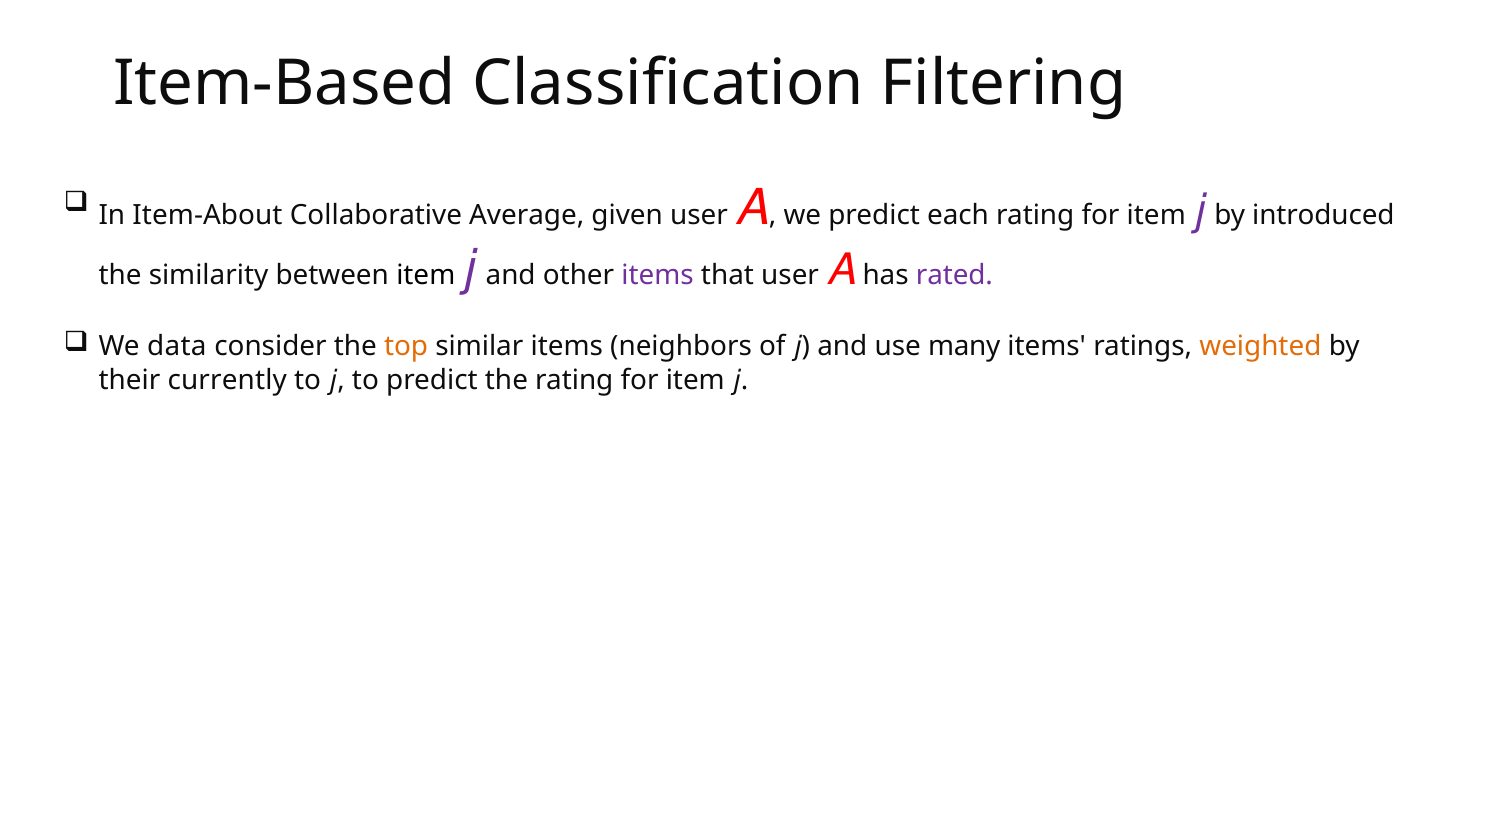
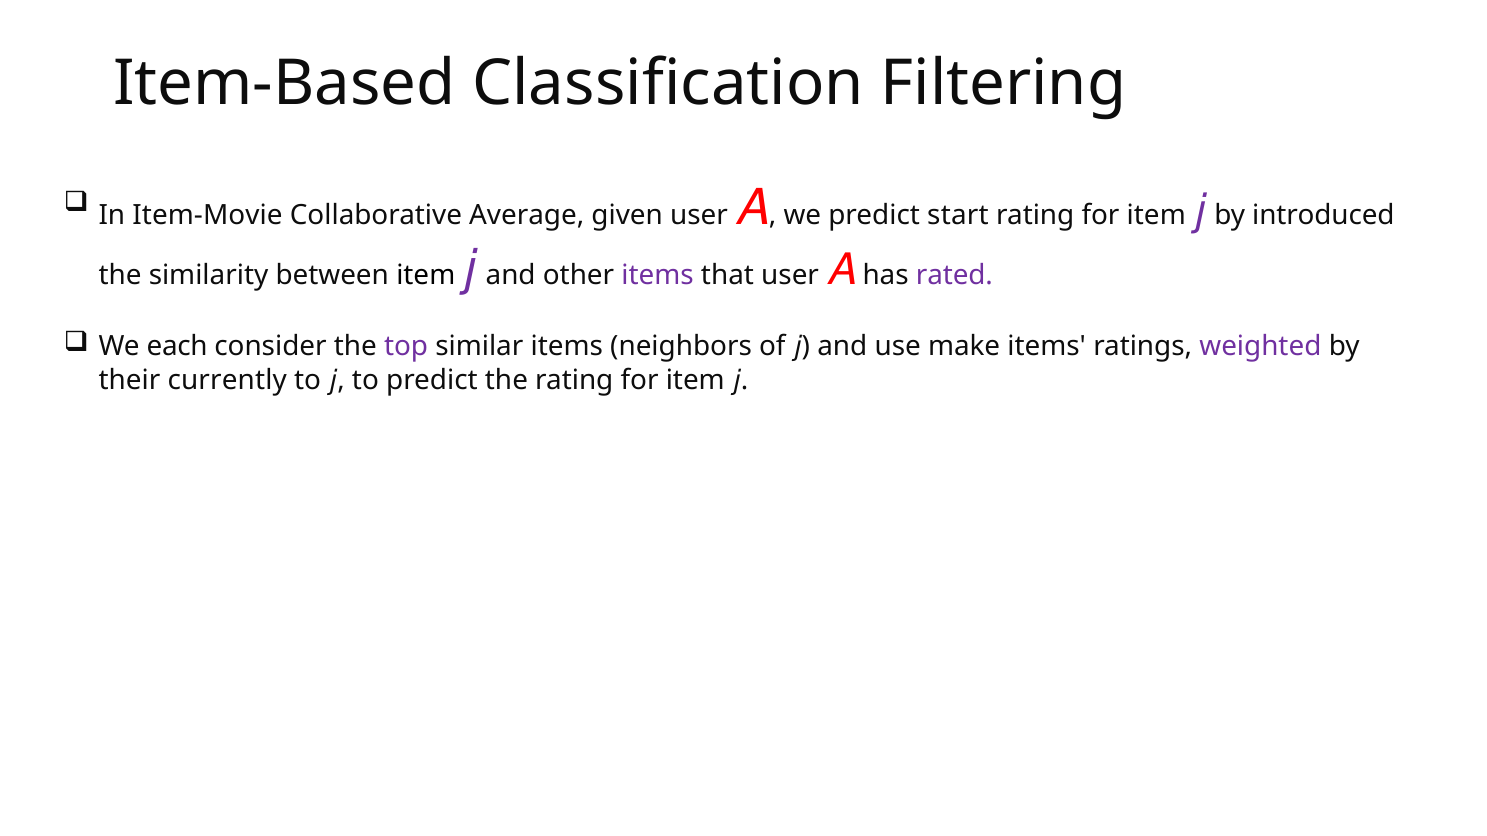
Item-About: Item-About -> Item-Movie
each: each -> start
data: data -> each
top colour: orange -> purple
many: many -> make
weighted colour: orange -> purple
